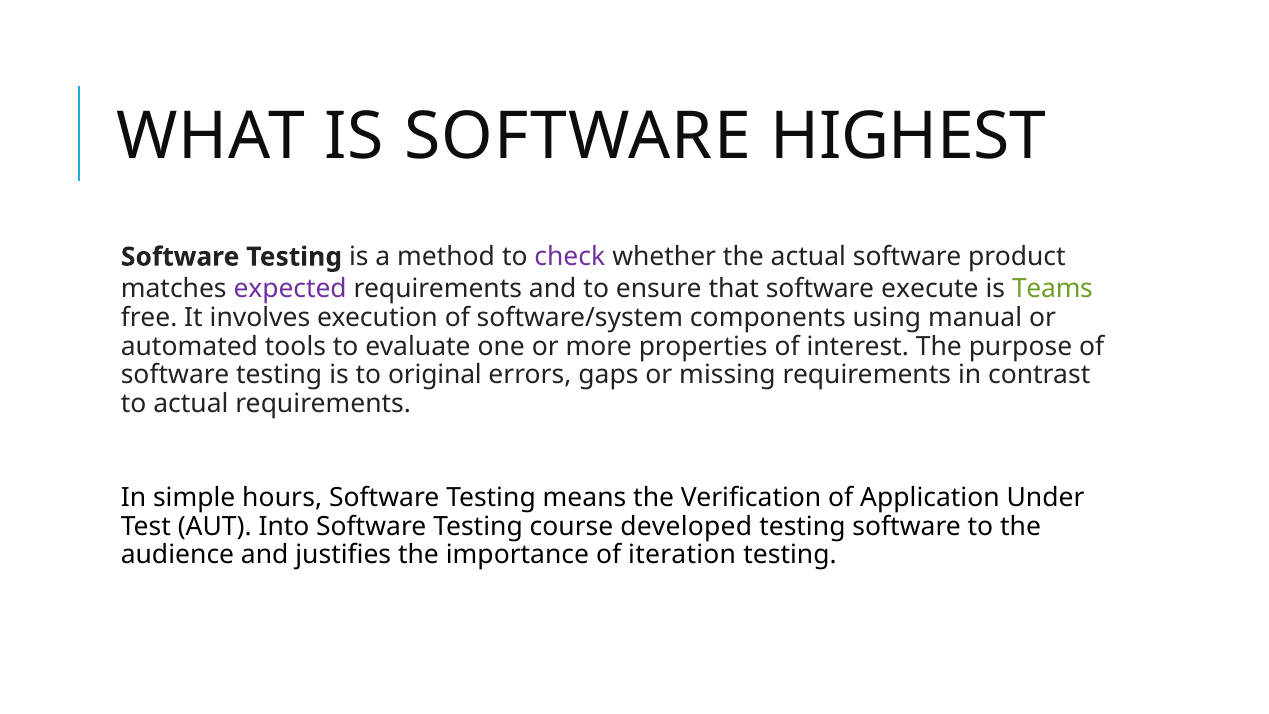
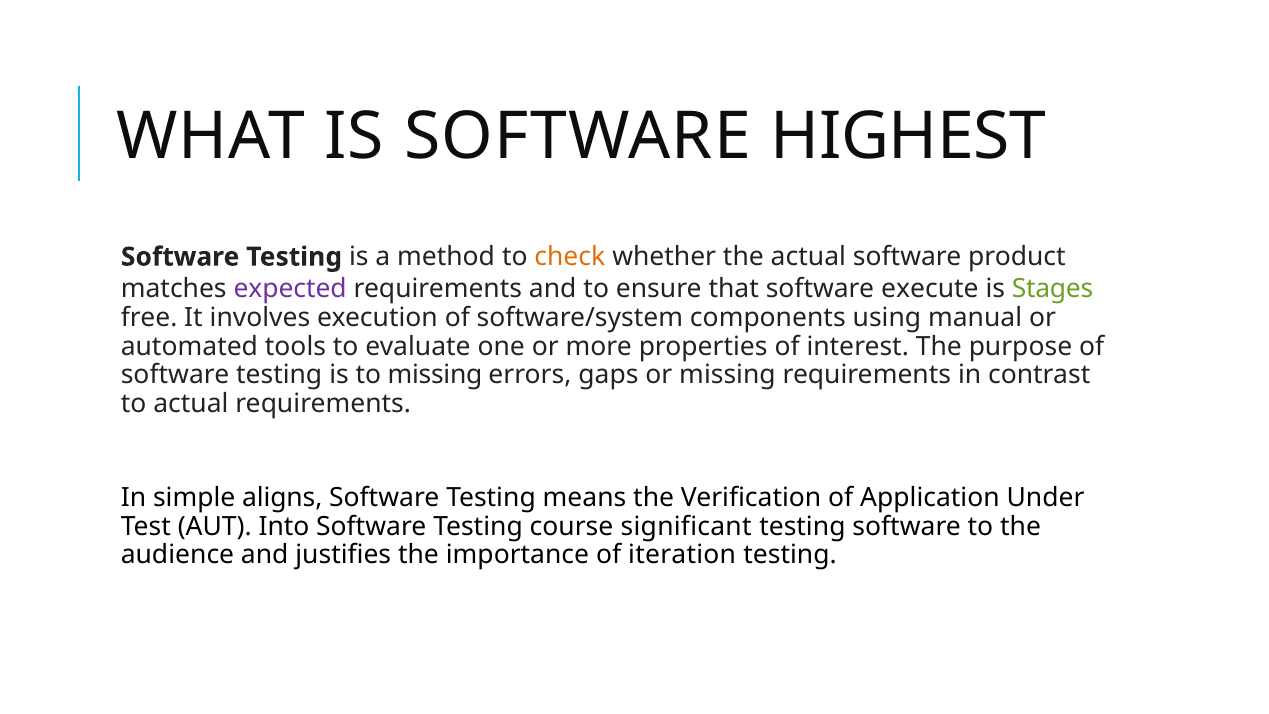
check colour: purple -> orange
Teams: Teams -> Stages
to original: original -> missing
hours: hours -> aligns
developed: developed -> significant
